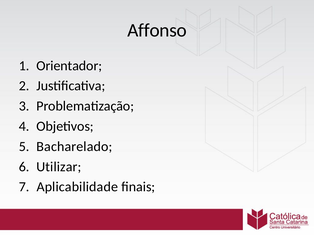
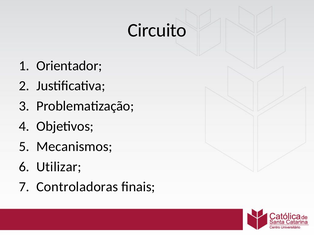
Affonso: Affonso -> Circuito
Bacharelado: Bacharelado -> Mecanismos
Aplicabilidade: Aplicabilidade -> Controladoras
